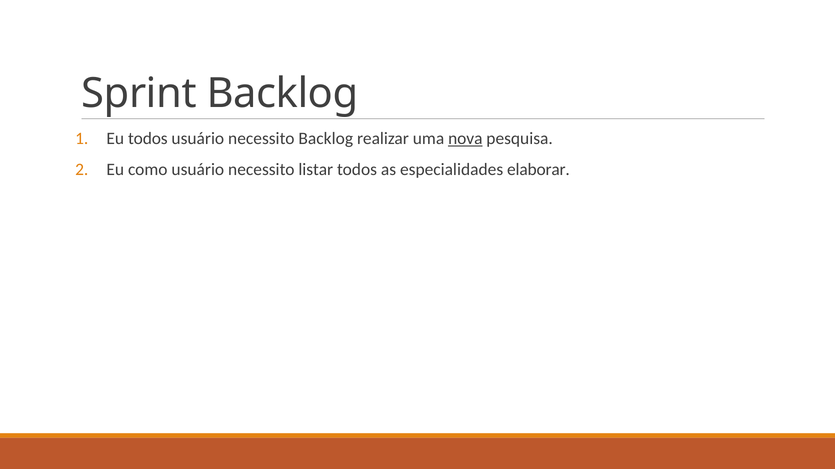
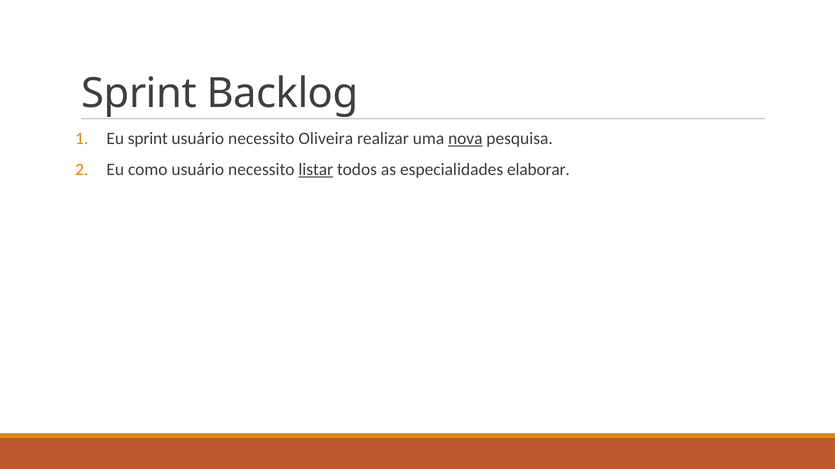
Eu todos: todos -> sprint
necessito Backlog: Backlog -> Oliveira
listar underline: none -> present
